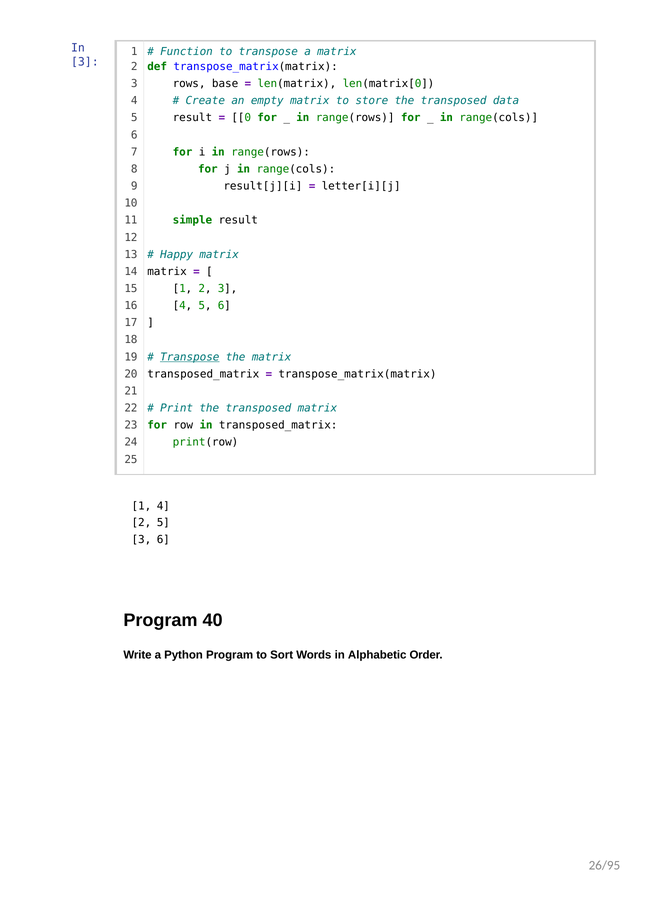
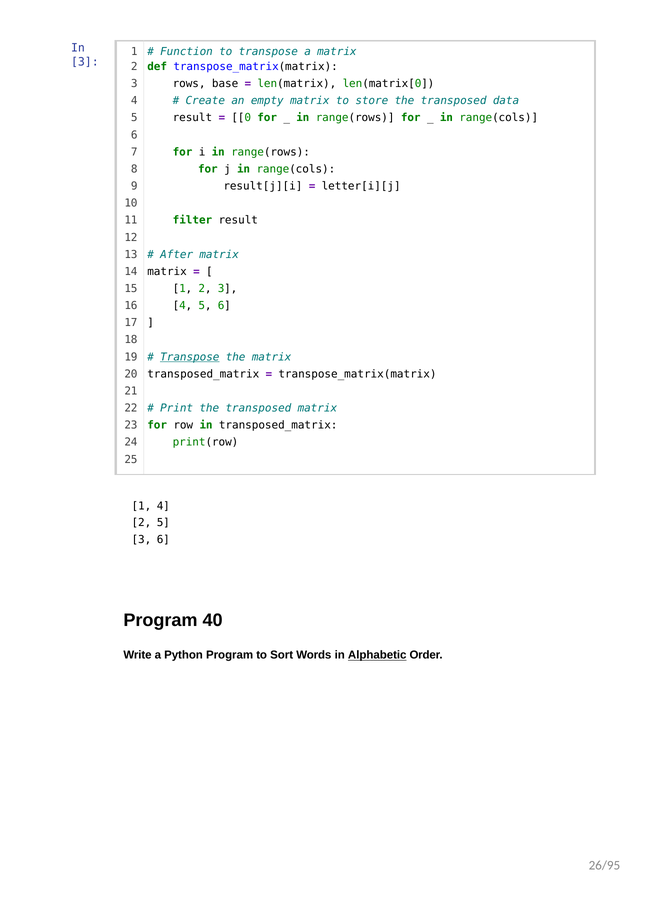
simple: simple -> filter
Happy: Happy -> After
Alphabetic underline: none -> present
